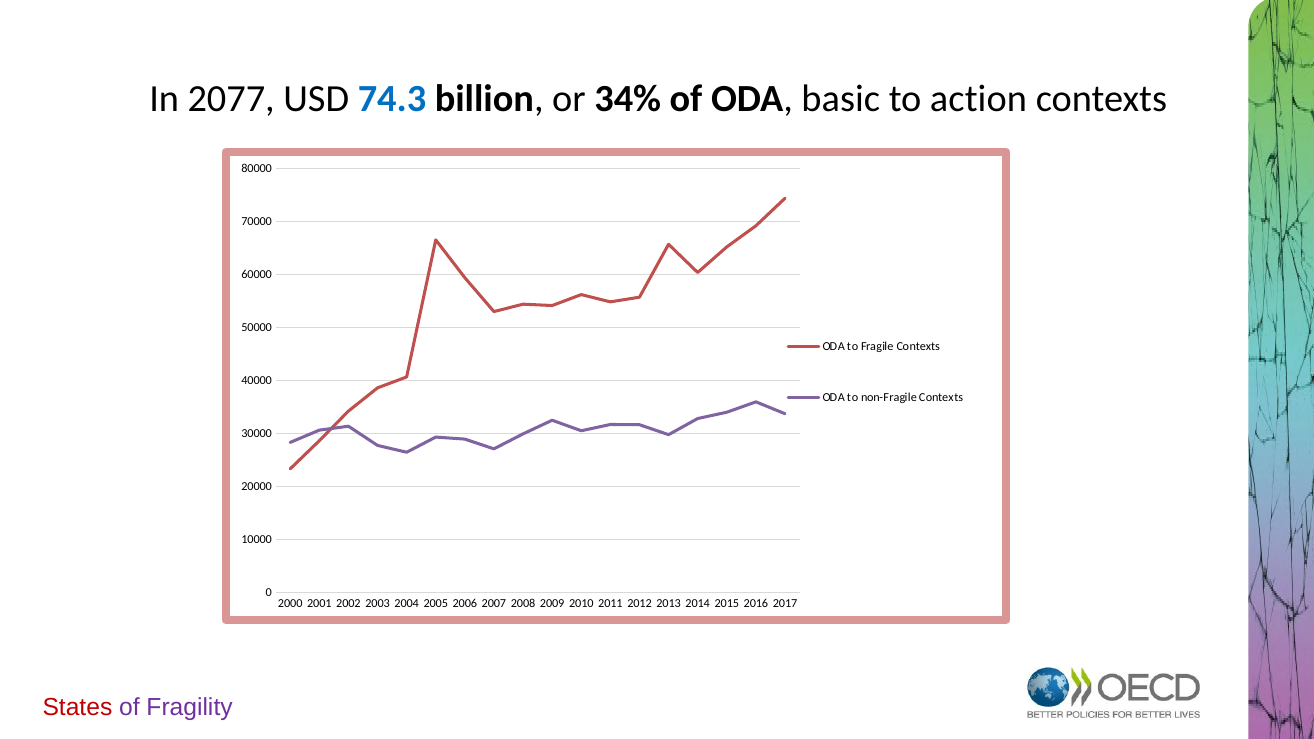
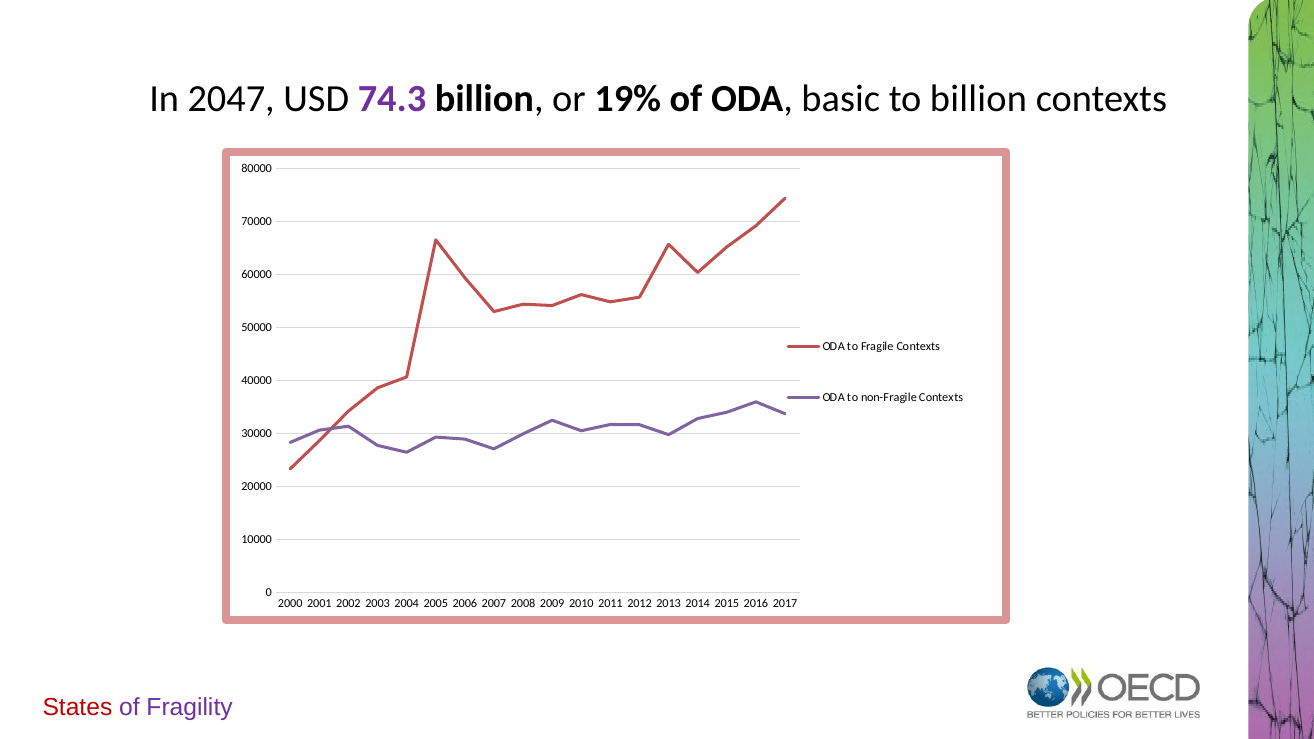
2077: 2077 -> 2047
74.3 colour: blue -> purple
34%: 34% -> 19%
to action: action -> billion
